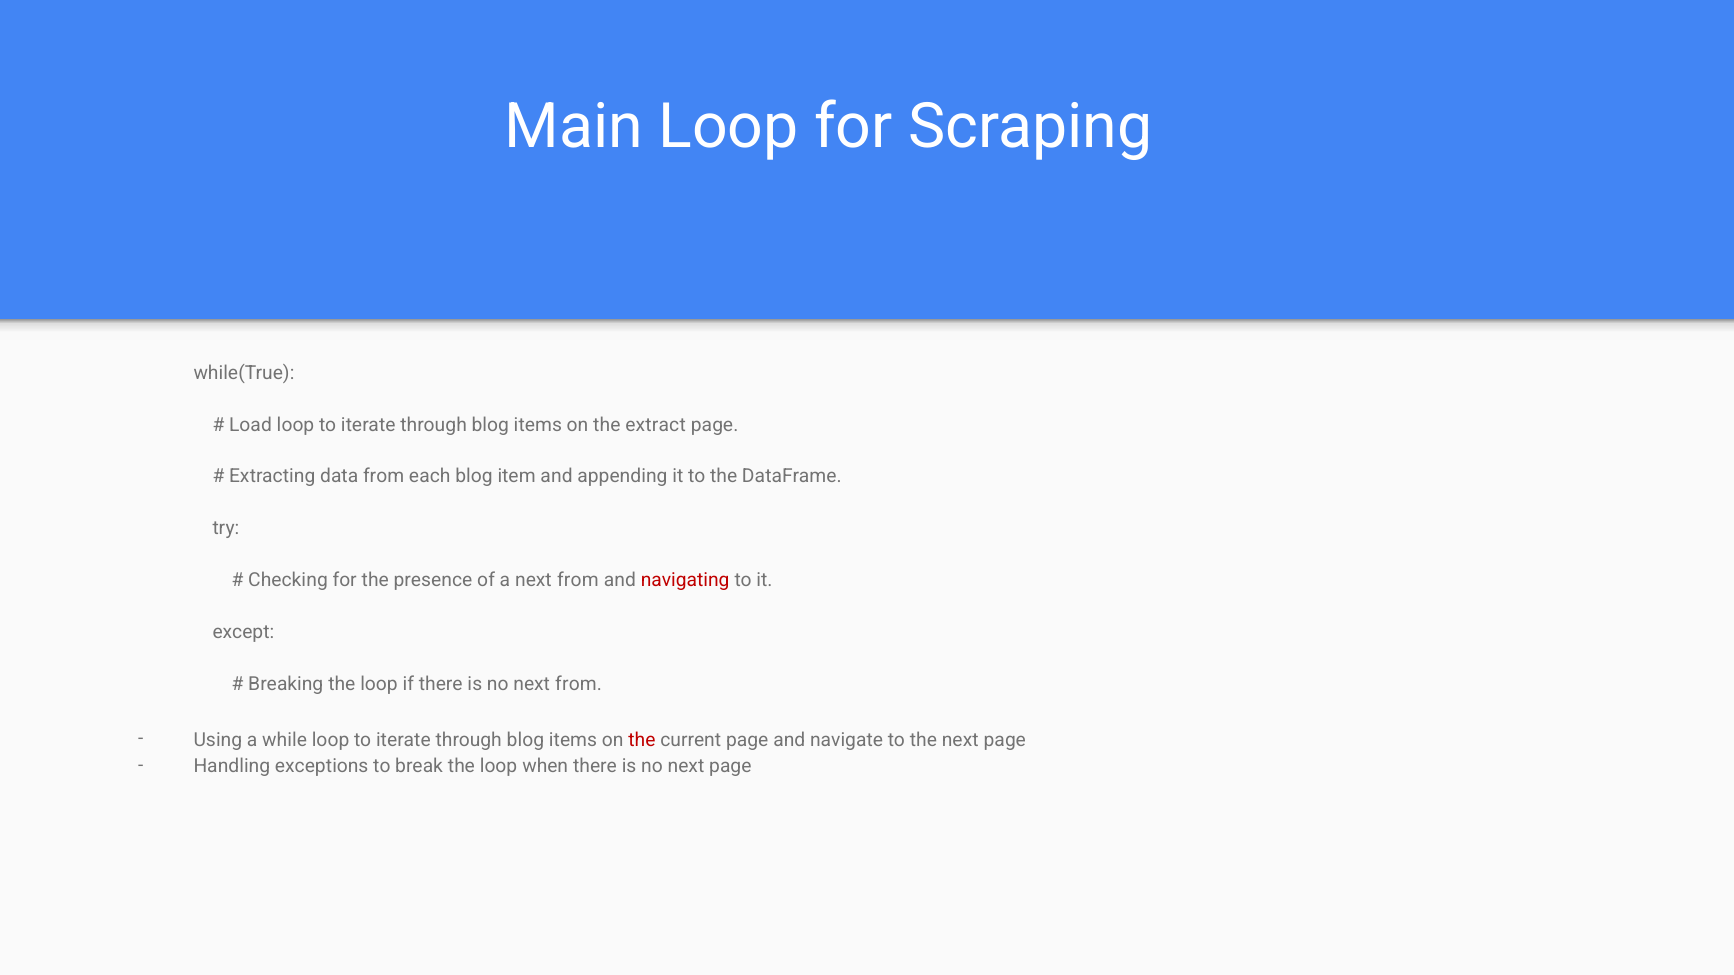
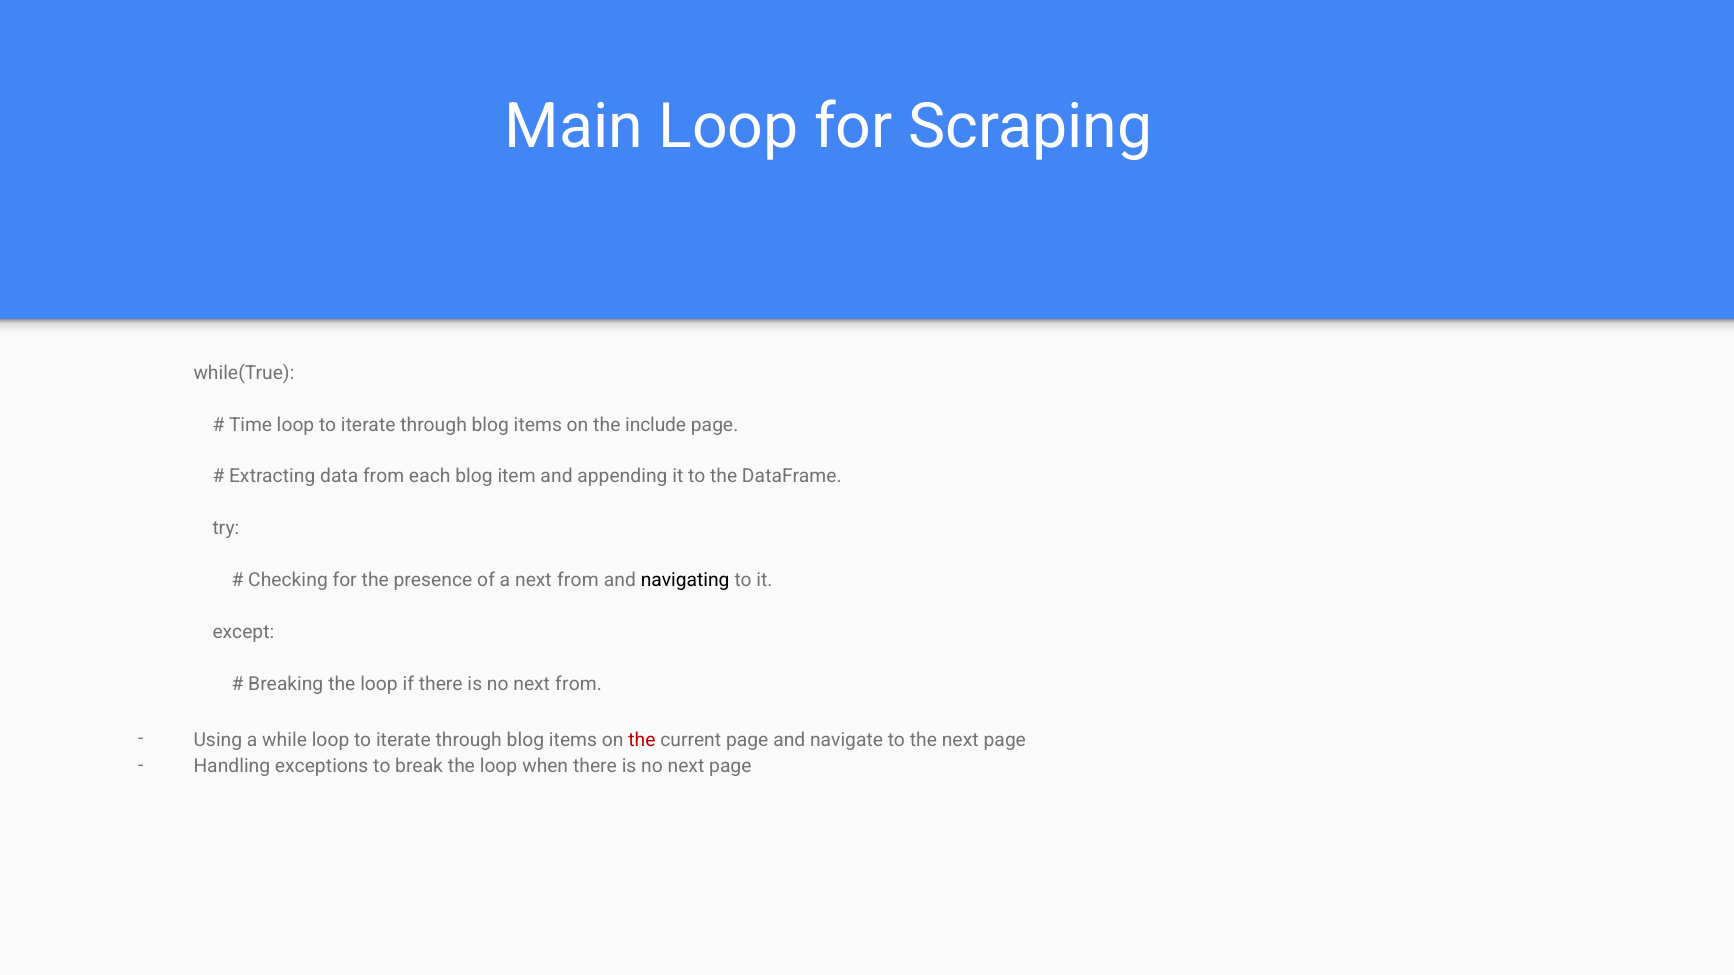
Load: Load -> Time
extract: extract -> include
navigating colour: red -> black
